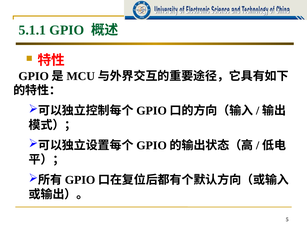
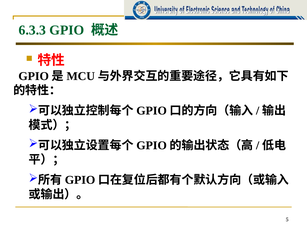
5.1.1: 5.1.1 -> 6.3.3
